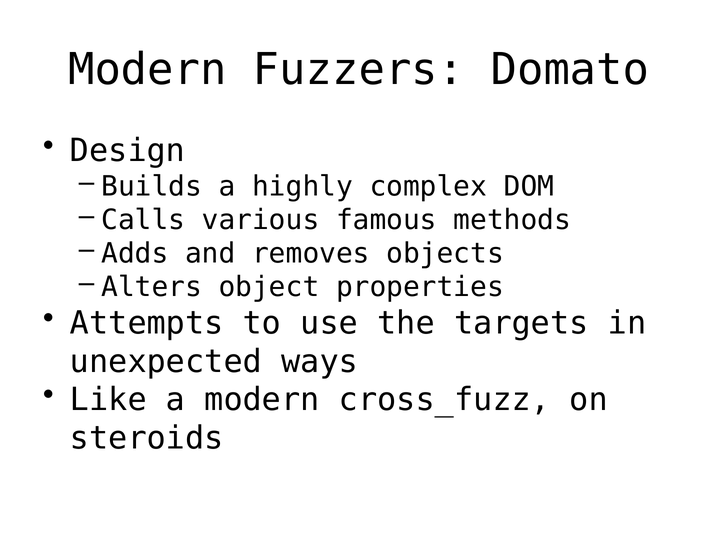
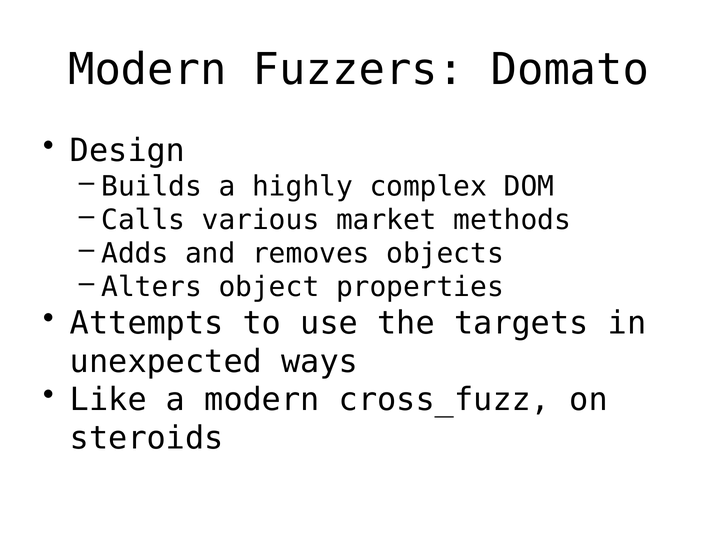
famous: famous -> market
